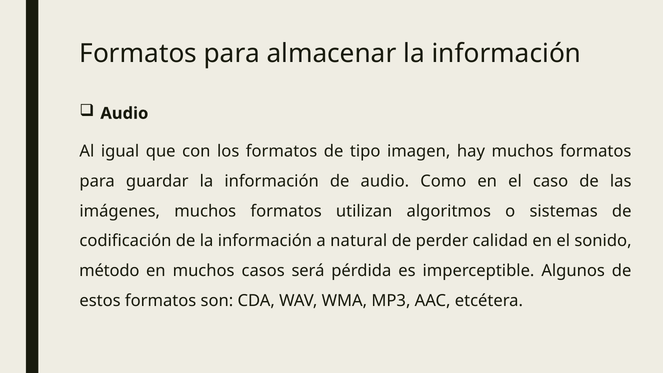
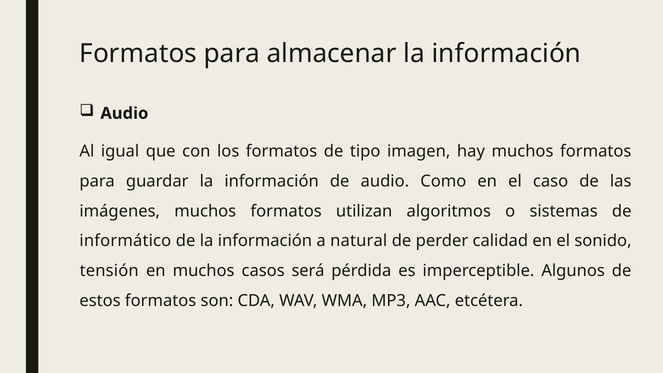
codificación: codificación -> informático
método: método -> tensión
